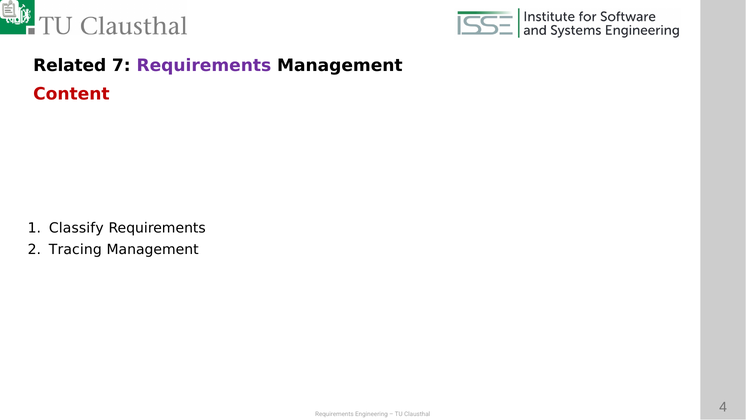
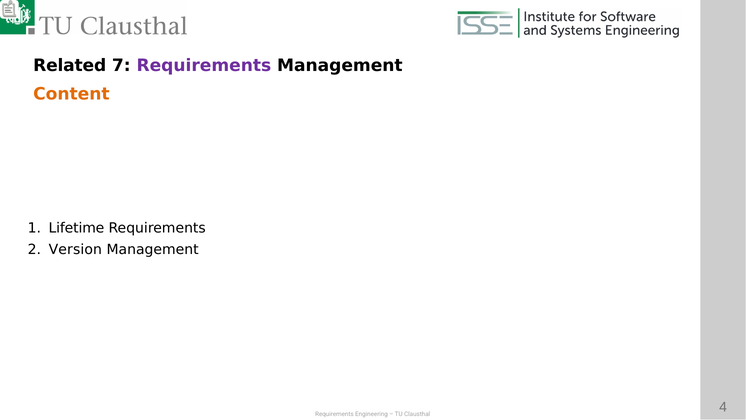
Content colour: red -> orange
Classify: Classify -> Lifetime
Tracing: Tracing -> Version
